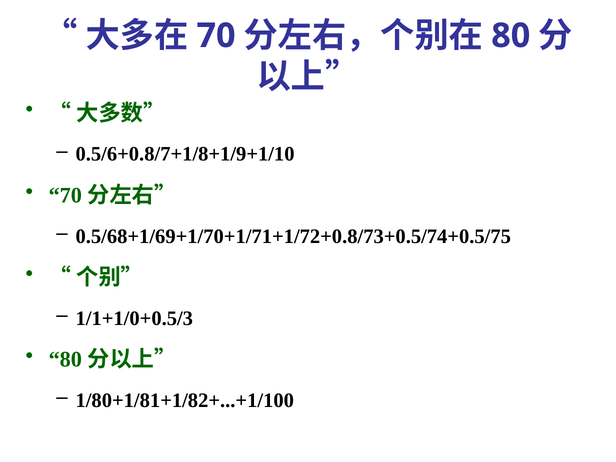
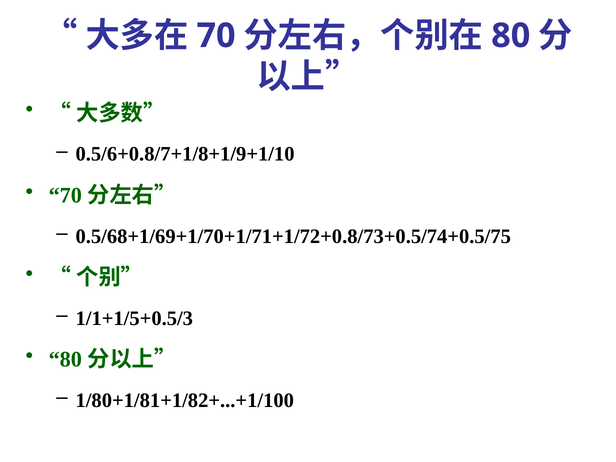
1/1+1/0+0.5/3: 1/1+1/0+0.5/3 -> 1/1+1/5+0.5/3
